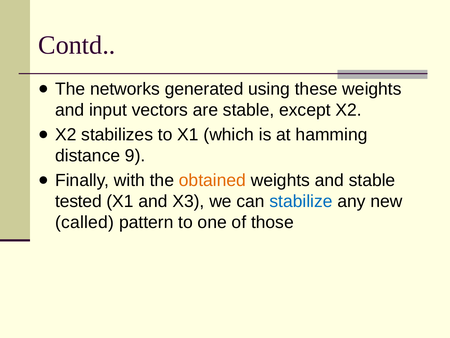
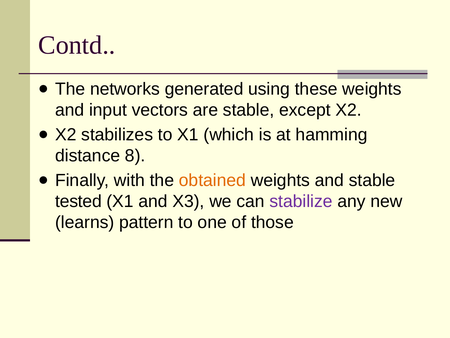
9: 9 -> 8
stabilize colour: blue -> purple
called: called -> learns
